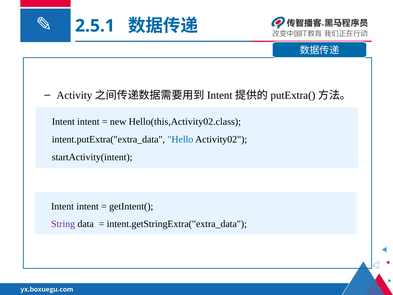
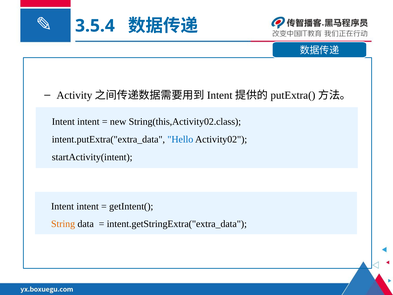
2.5.1: 2.5.1 -> 3.5.4
Hello(this,Activity02.class: Hello(this,Activity02.class -> String(this,Activity02.class
String colour: purple -> orange
